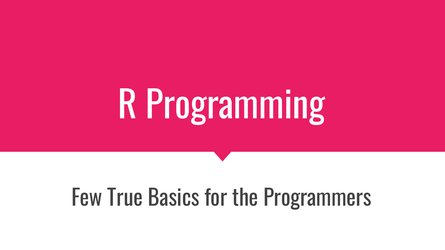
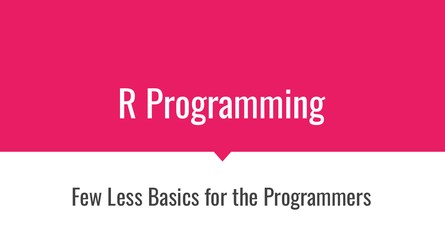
True: True -> Less
